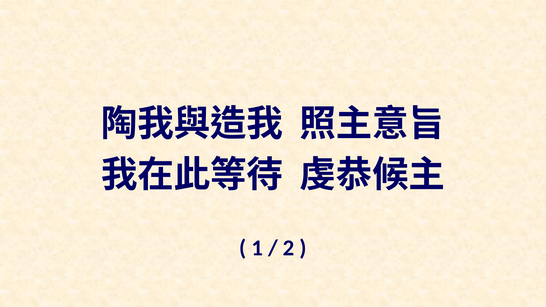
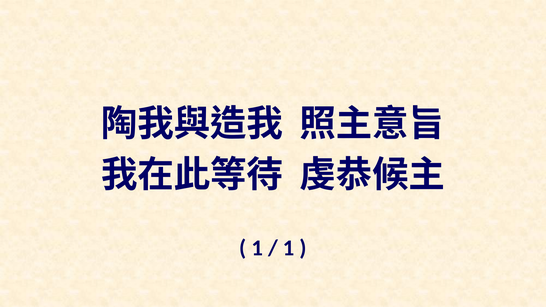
2 at (289, 248): 2 -> 1
